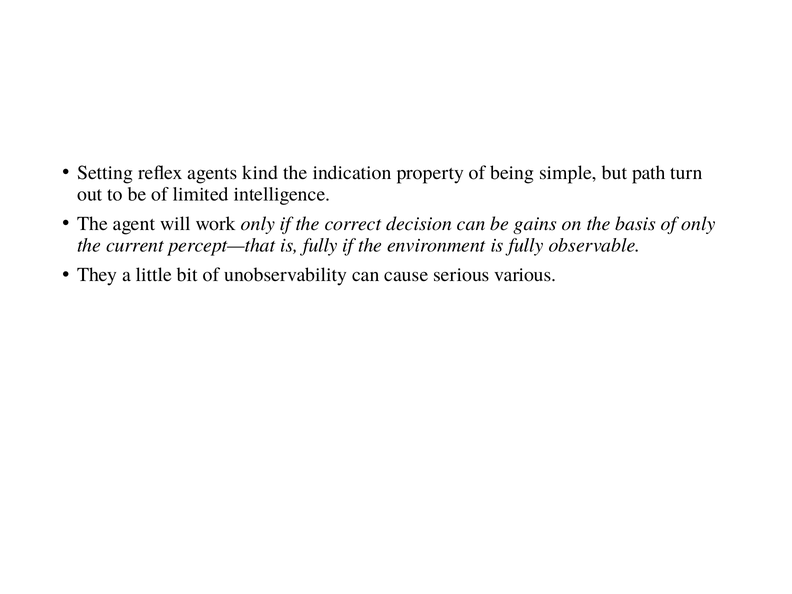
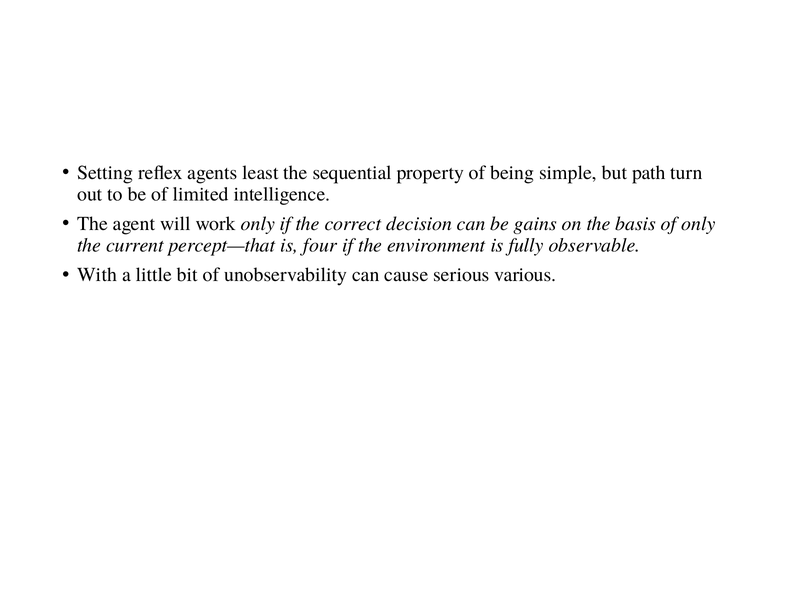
kind: kind -> least
indication: indication -> sequential
percept—that is fully: fully -> four
They: They -> With
